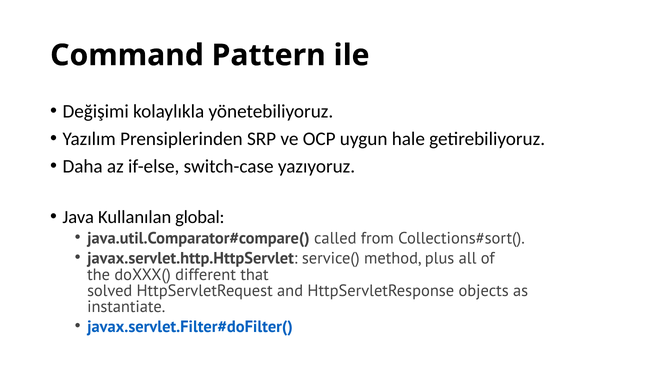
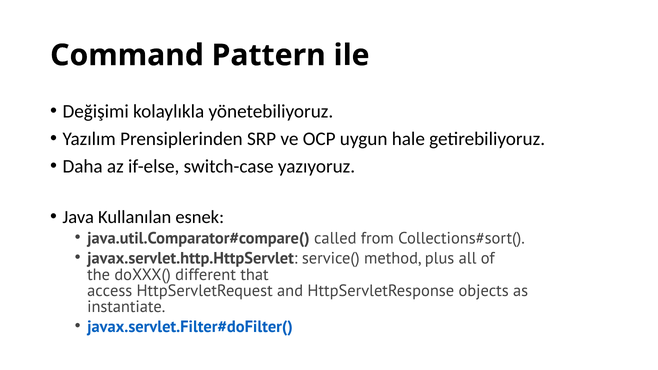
global: global -> esnek
solved: solved -> access
